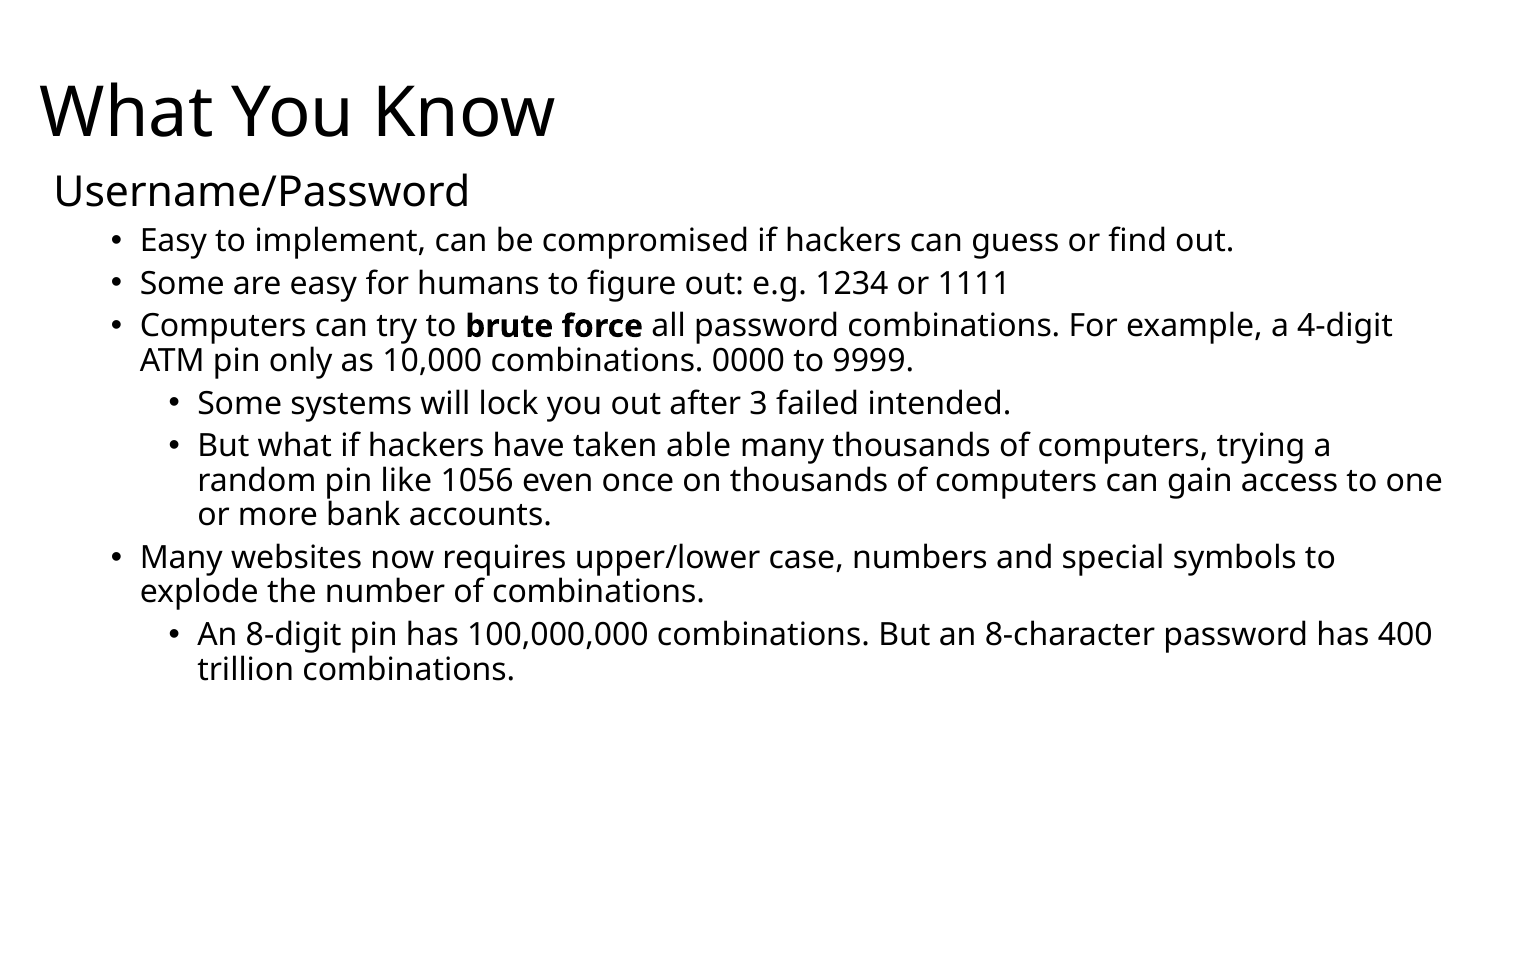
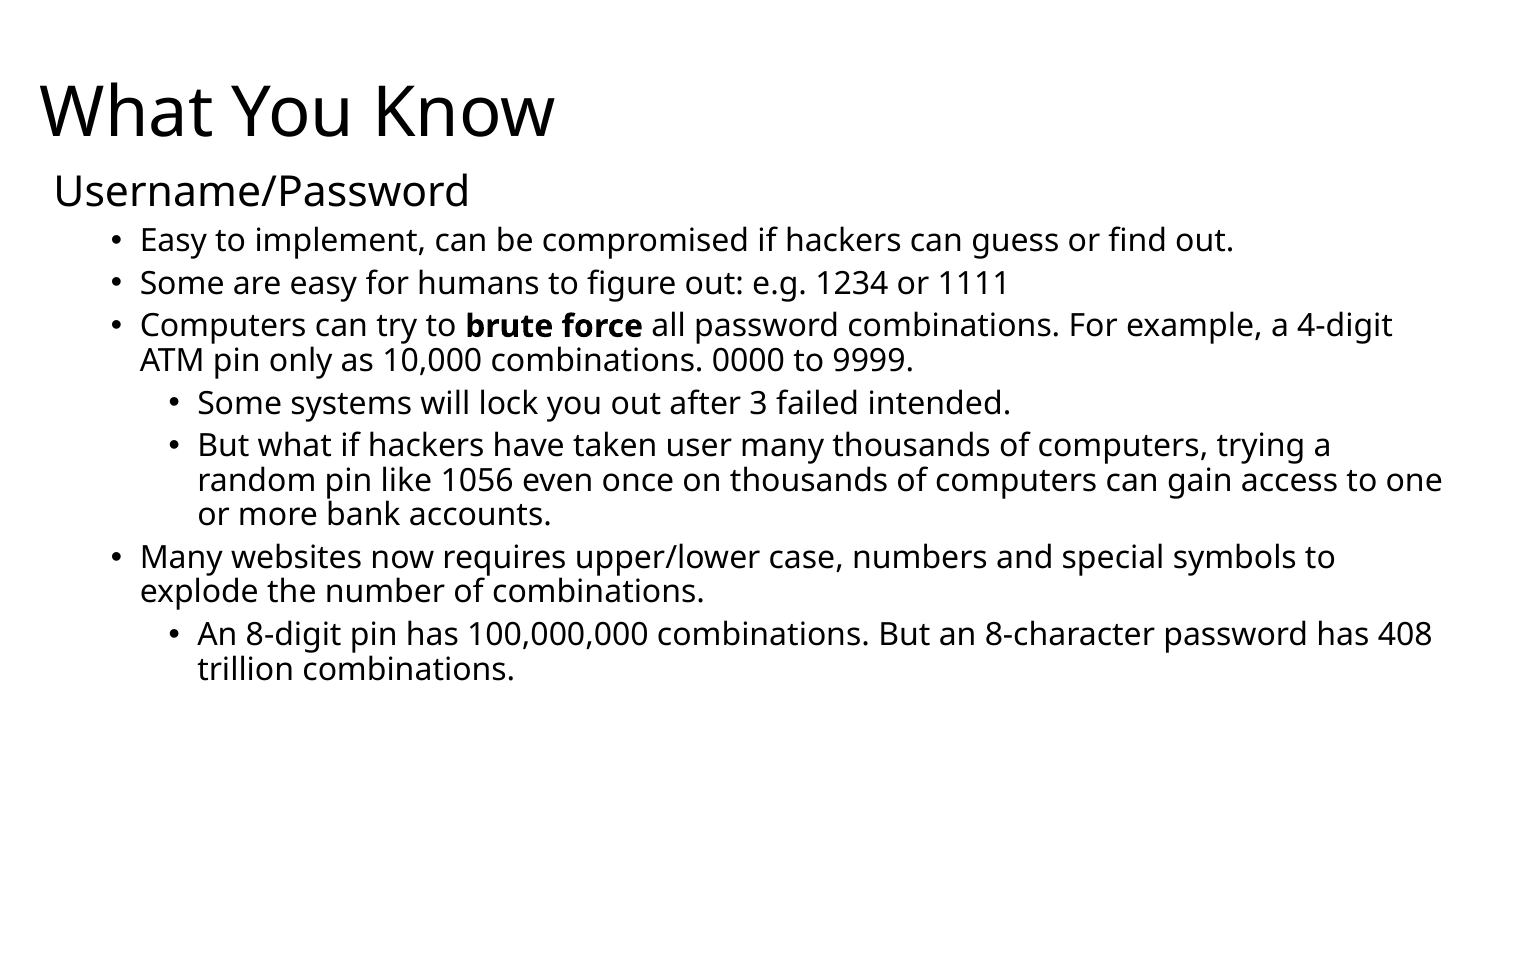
able: able -> user
400: 400 -> 408
